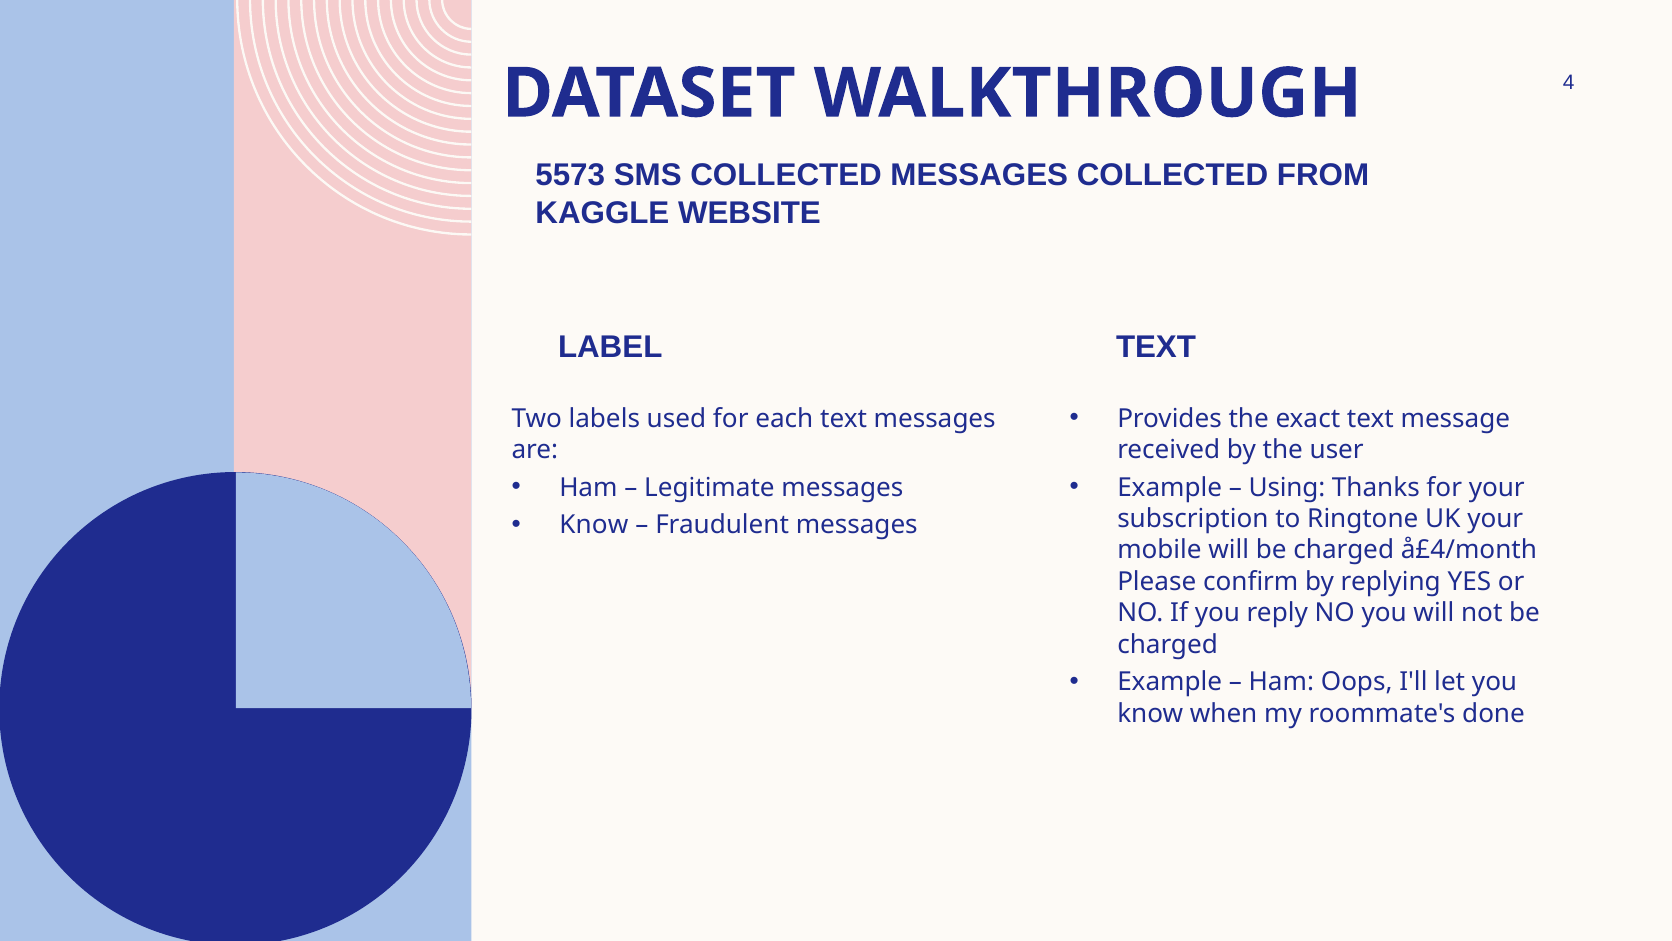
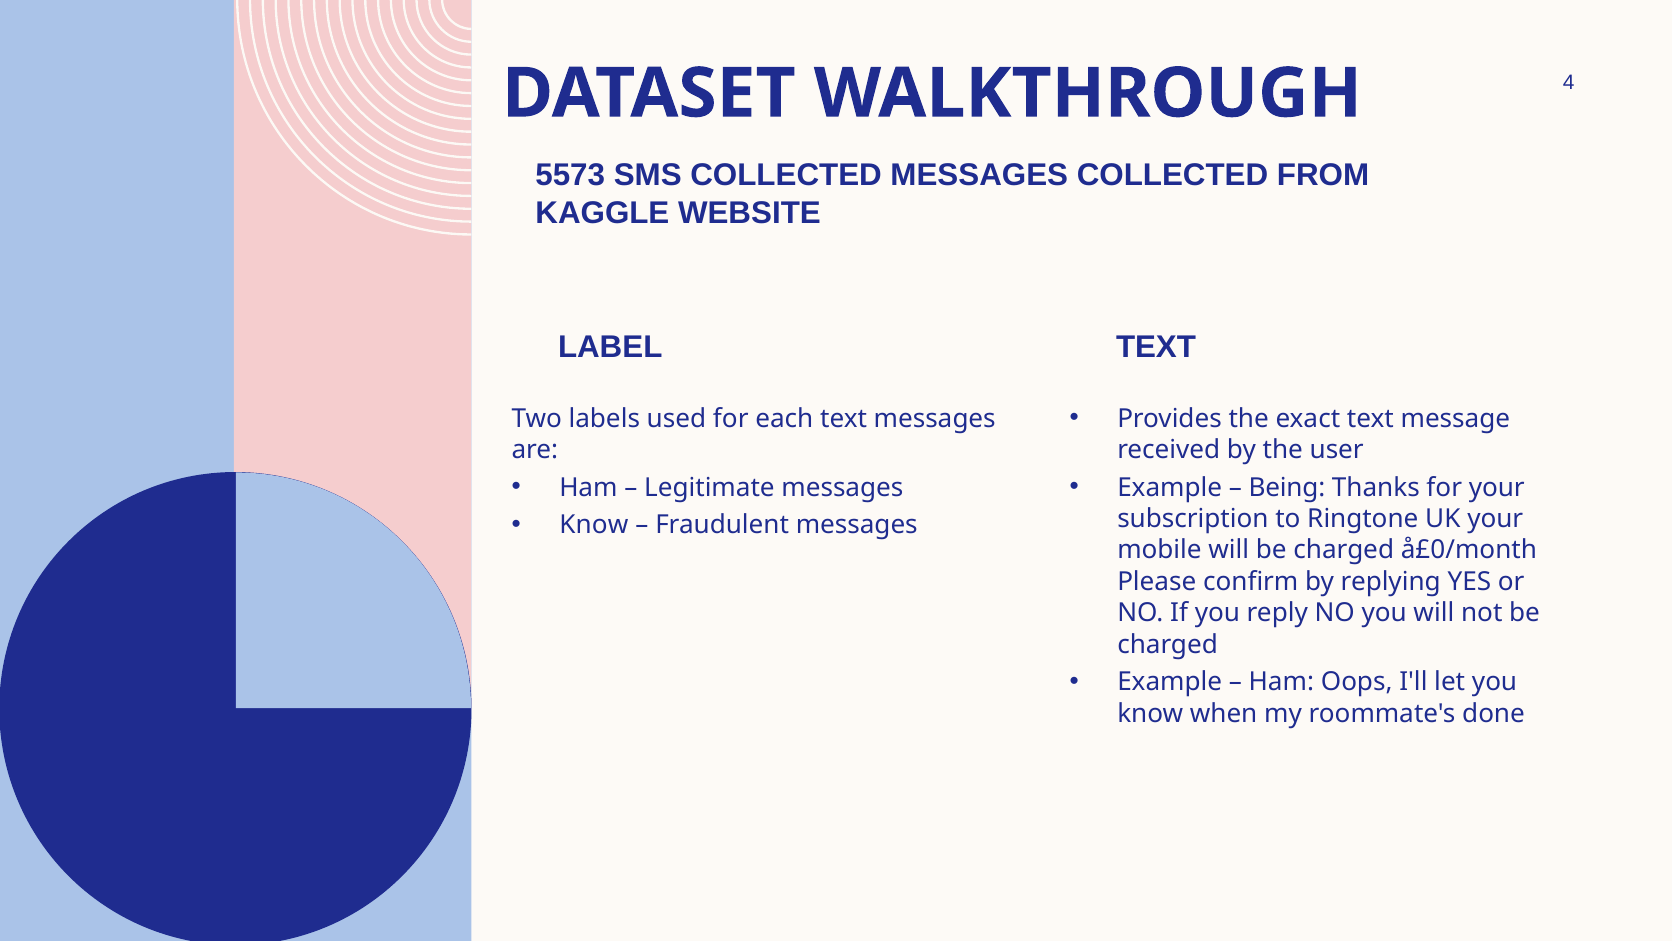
Using: Using -> Being
å£4/month: å£4/month -> å£0/month
